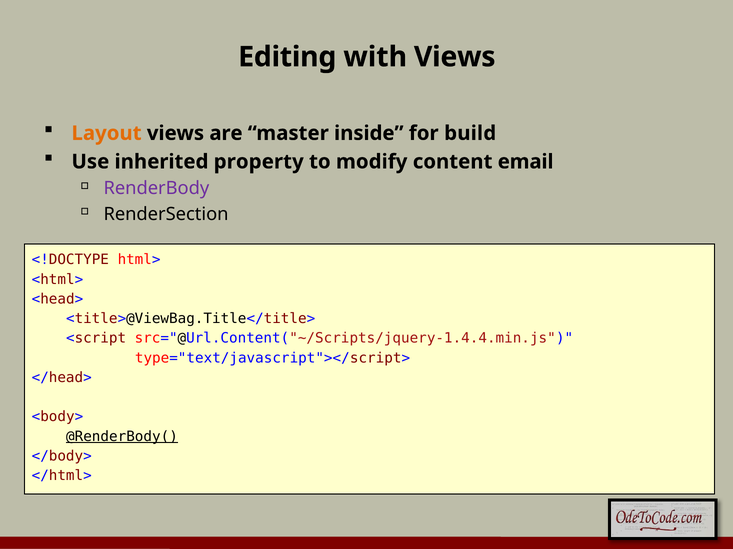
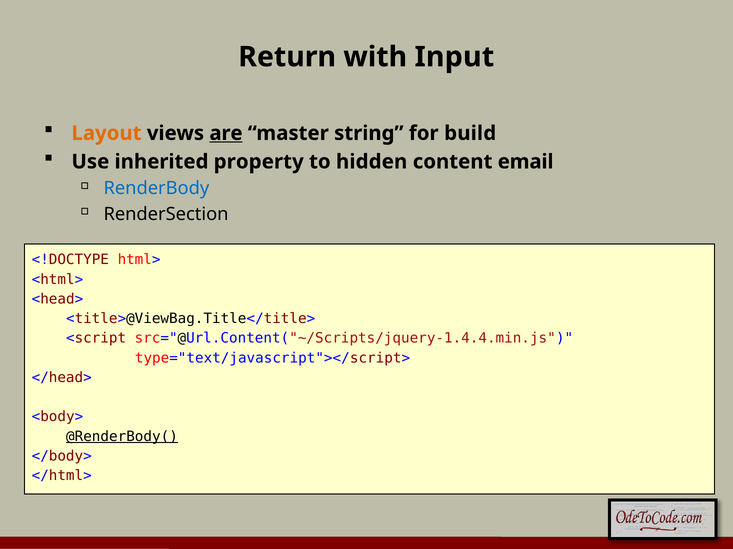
Editing: Editing -> Return
with Views: Views -> Input
are underline: none -> present
inside: inside -> string
modify: modify -> hidden
RenderBody colour: purple -> blue
